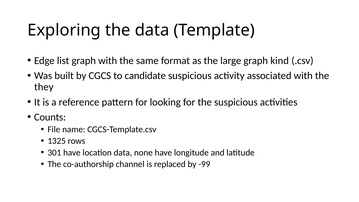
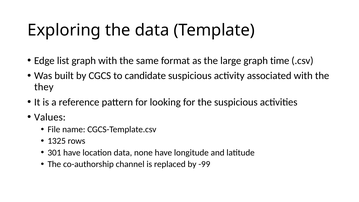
kind: kind -> time
Counts: Counts -> Values
